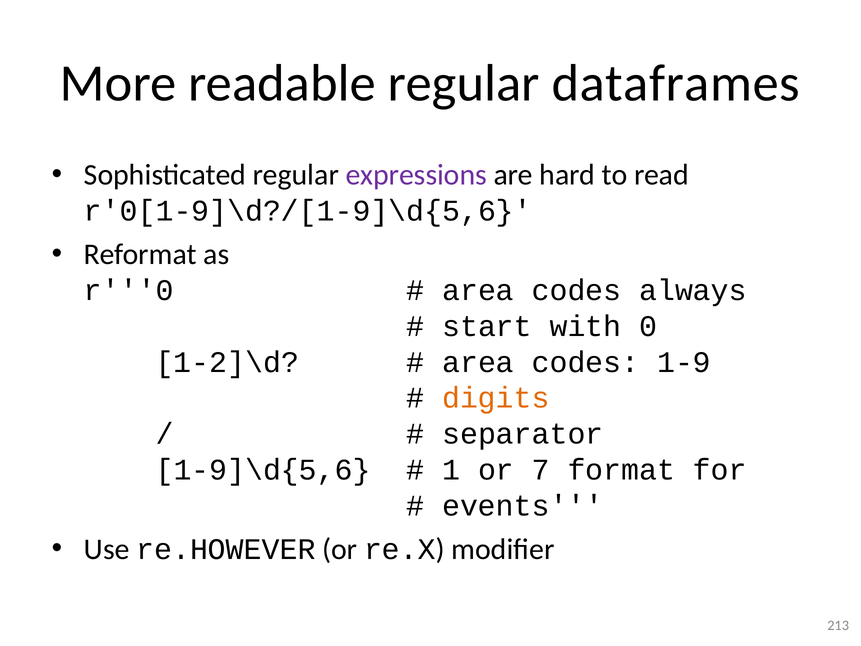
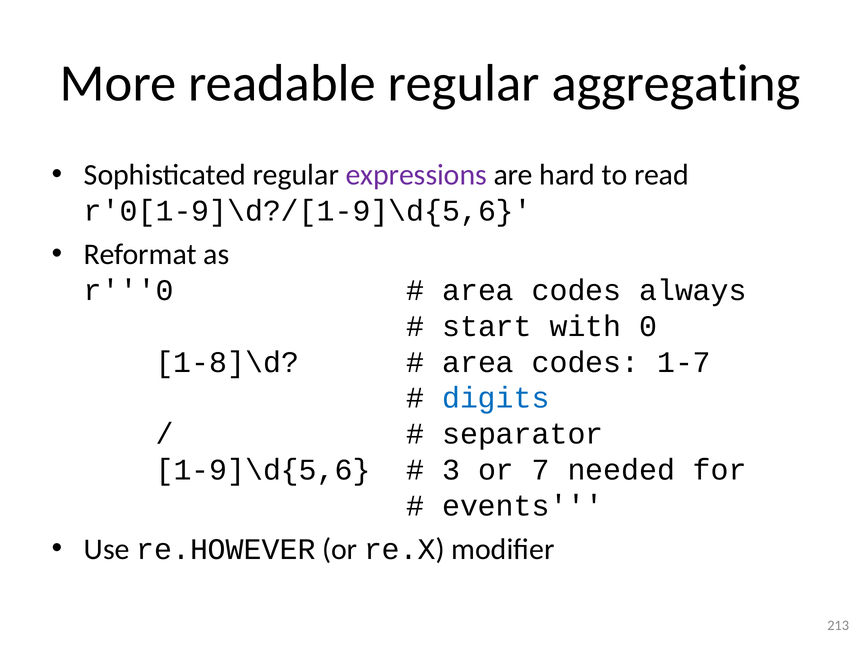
dataframes: dataframes -> aggregating
1-2]\d: 1-2]\d -> 1-8]\d
1-9: 1-9 -> 1-7
digits colour: orange -> blue
1: 1 -> 3
format: format -> needed
